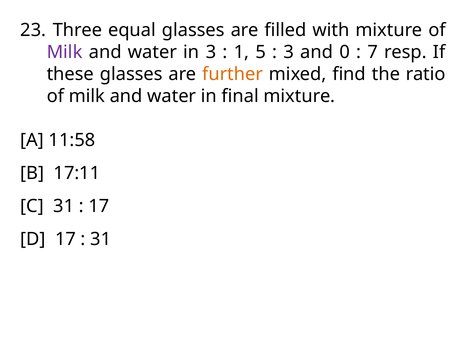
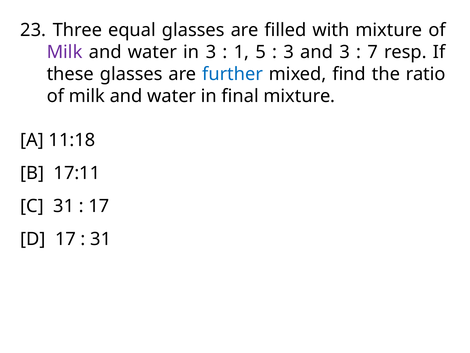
and 0: 0 -> 3
further colour: orange -> blue
11:58: 11:58 -> 11:18
